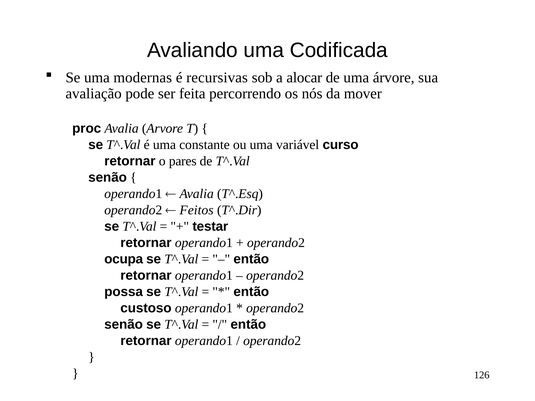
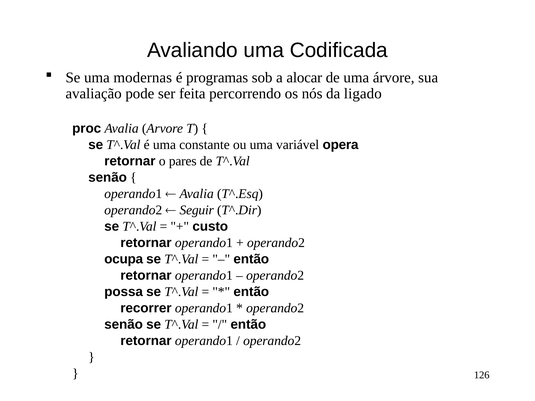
recursivas: recursivas -> programas
mover: mover -> ligado
curso: curso -> opera
Feitos: Feitos -> Seguir
testar: testar -> custo
custoso: custoso -> recorrer
